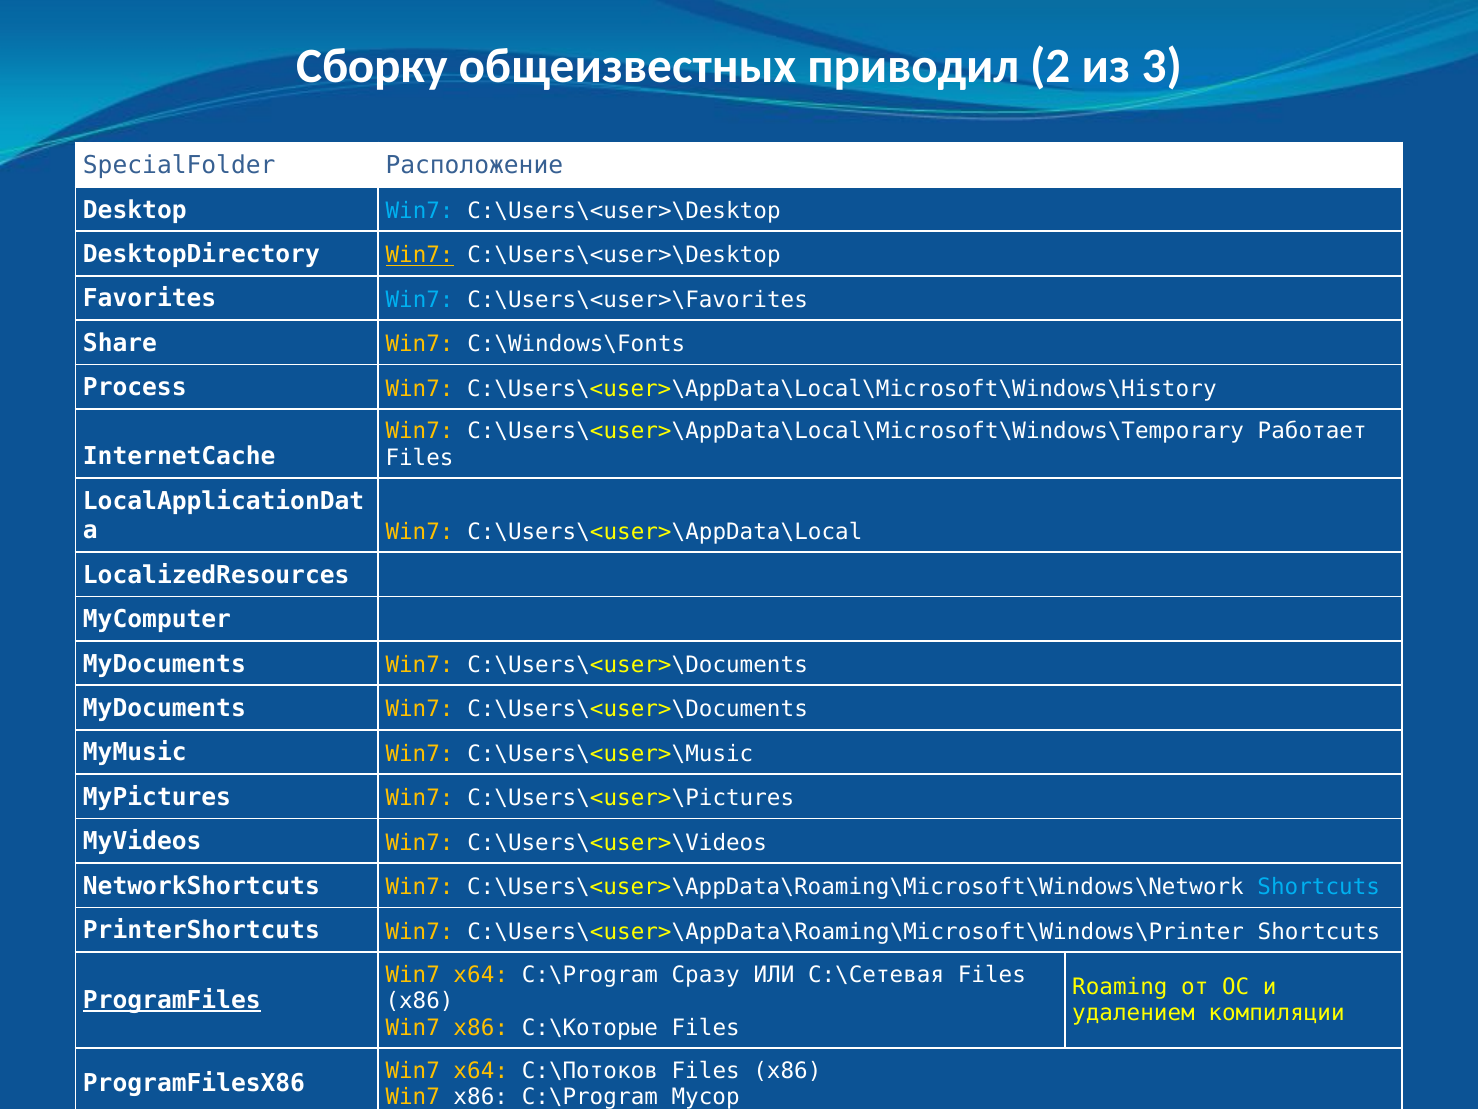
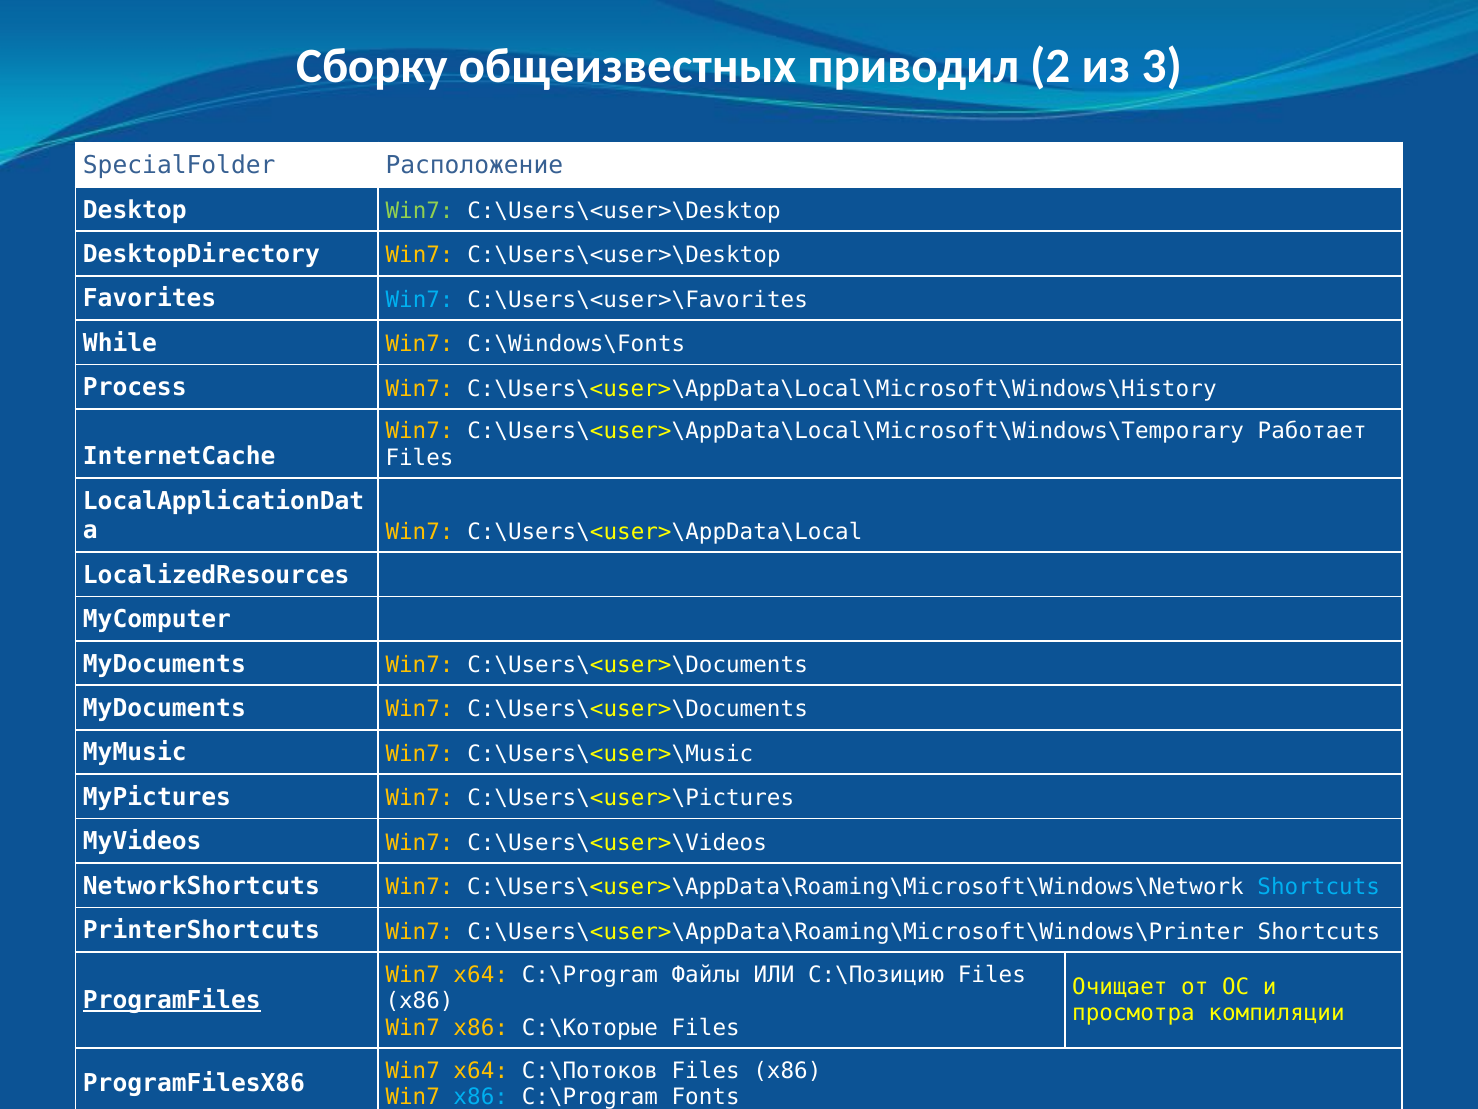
Win7 at (420, 211) colour: light blue -> light green
Win7 at (420, 255) underline: present -> none
Share: Share -> While
Сразу: Сразу -> Файлы
C:\Сетевая: C:\Сетевая -> C:\Позицию
Roaming: Roaming -> Очищает
удалением: удалением -> просмотра
x86 at (481, 1096) colour: white -> light blue
Мусор: Мусор -> Fonts
